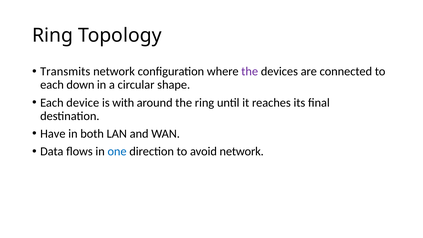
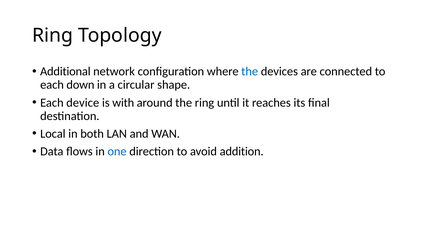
Transmits: Transmits -> Additional
the at (250, 72) colour: purple -> blue
Have: Have -> Local
avoid network: network -> addition
